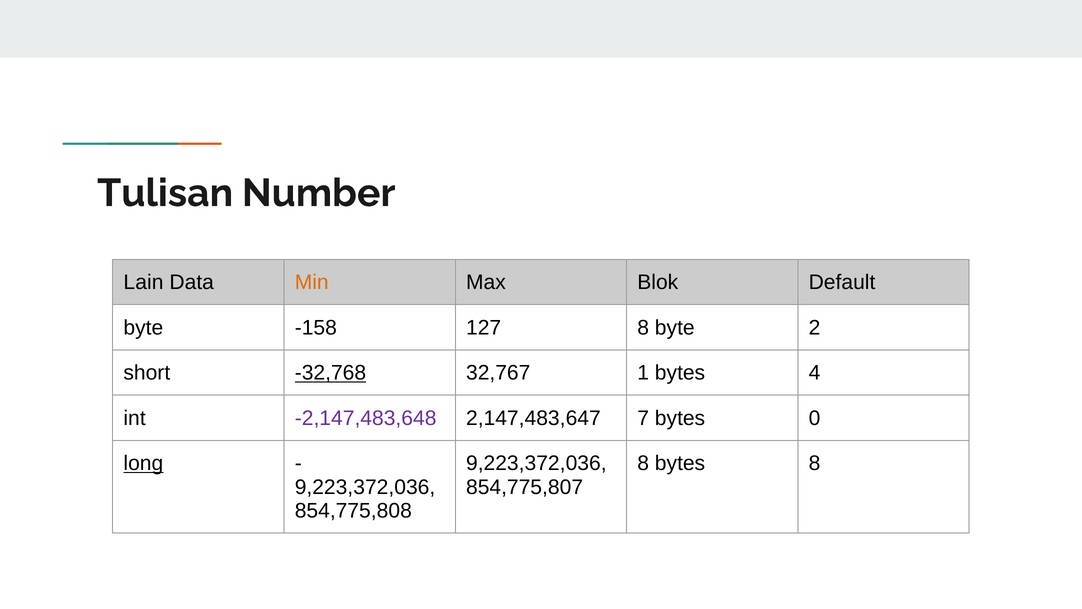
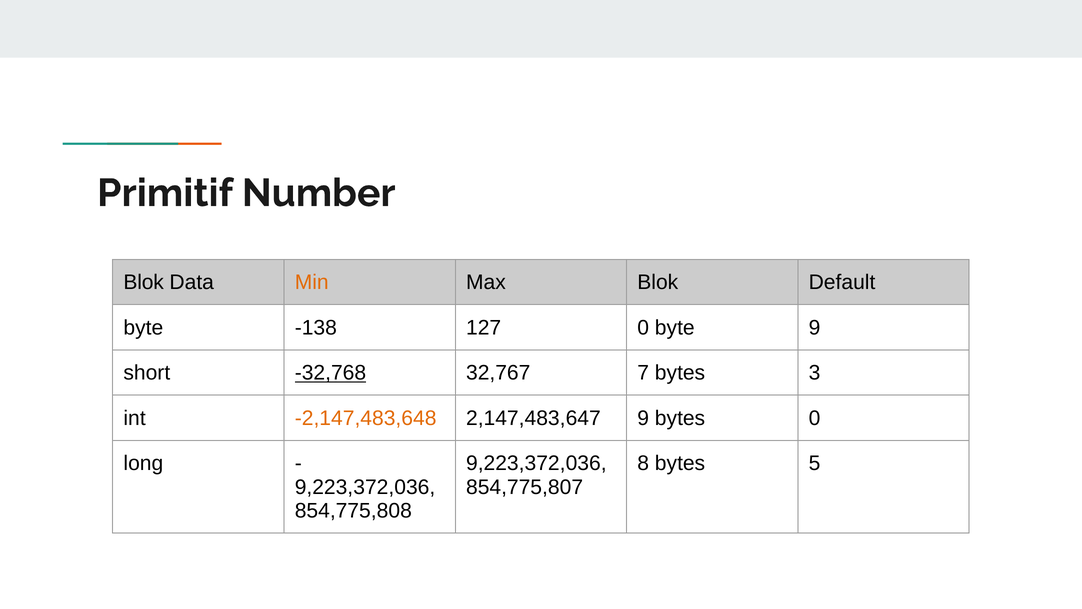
Tulisan: Tulisan -> Primitif
Lain at (144, 282): Lain -> Blok
-158: -158 -> -138
127 8: 8 -> 0
byte 2: 2 -> 9
1: 1 -> 7
4: 4 -> 3
-2,147,483,648 colour: purple -> orange
2,147,483,647 7: 7 -> 9
long underline: present -> none
bytes 8: 8 -> 5
